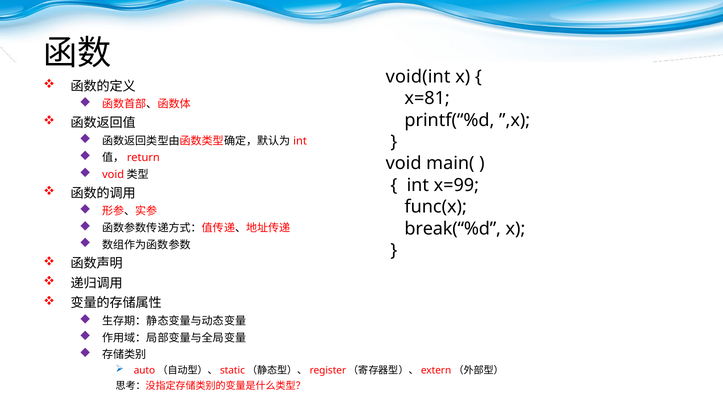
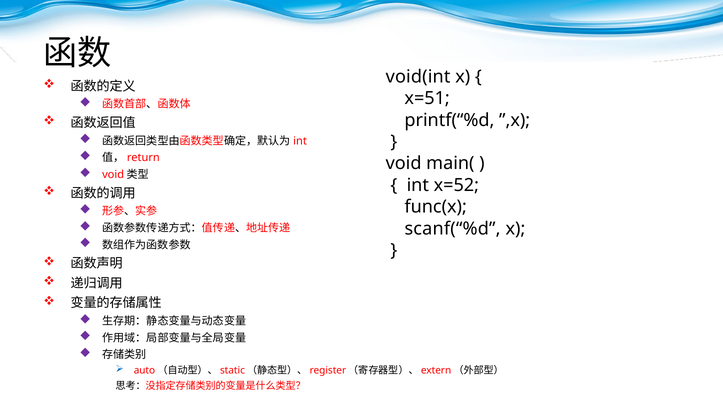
x=81: x=81 -> x=51
x=99: x=99 -> x=52
break(“%d: break(“%d -> scanf(“%d
